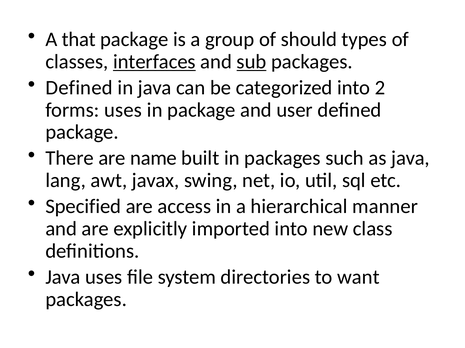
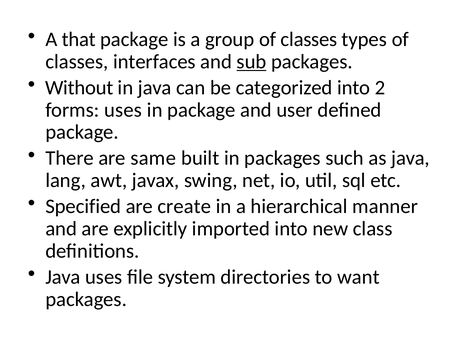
group of should: should -> classes
interfaces underline: present -> none
Defined at (79, 88): Defined -> Without
name: name -> same
access: access -> create
